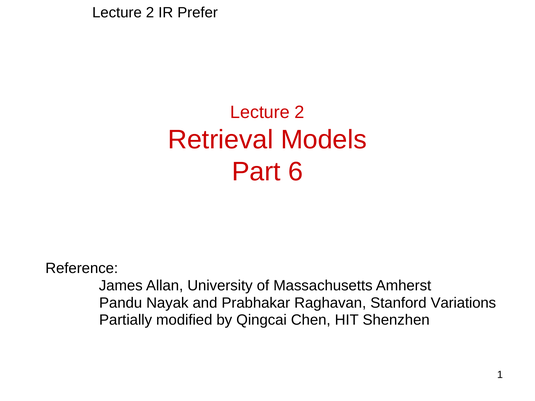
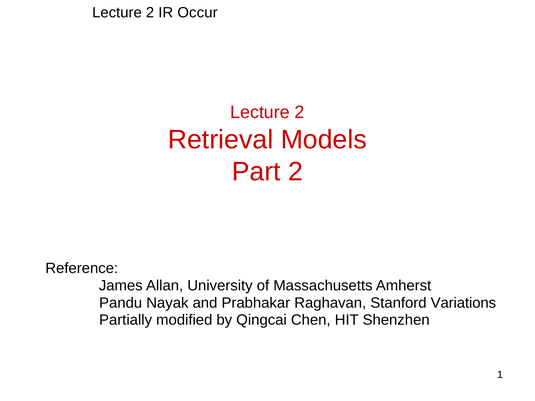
Prefer: Prefer -> Occur
Part 6: 6 -> 2
